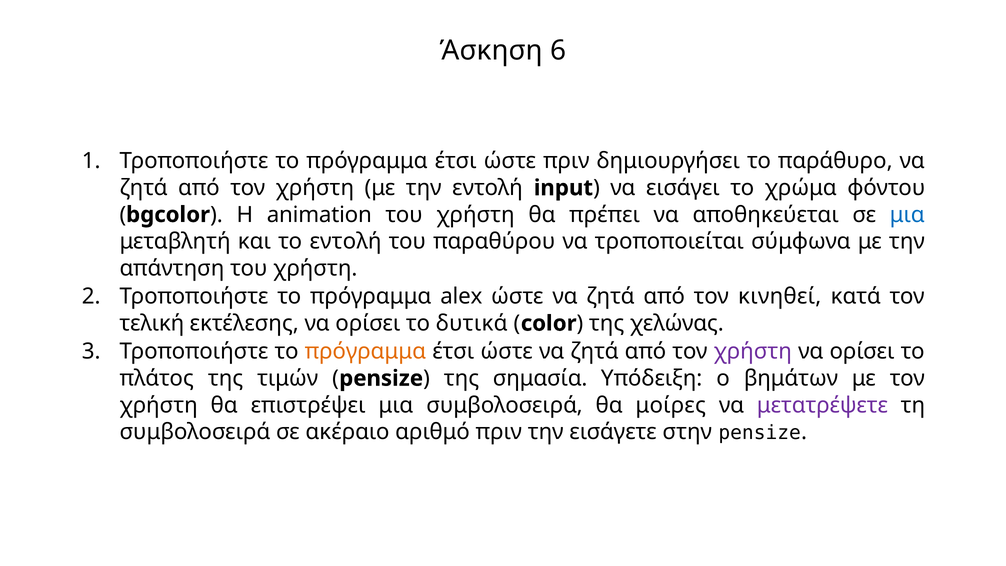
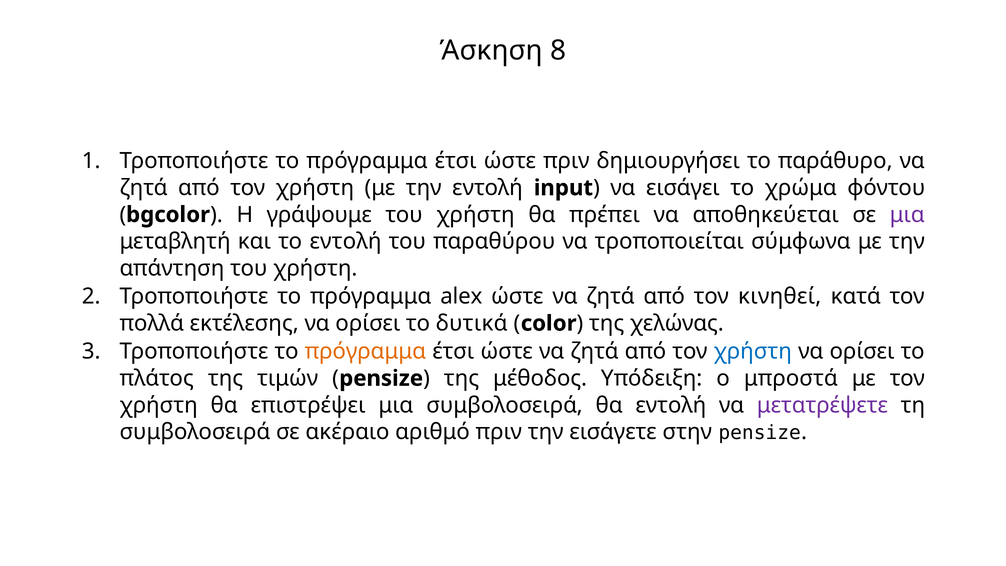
6: 6 -> 8
animation: animation -> γράψουμε
μια at (907, 215) colour: blue -> purple
τελική: τελική -> πολλά
χρήστη at (753, 352) colour: purple -> blue
σημασία: σημασία -> μέθοδος
βημάτων: βημάτων -> μπροστά
θα μοίρες: μοίρες -> εντολή
